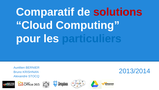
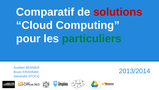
particuliers colour: blue -> green
